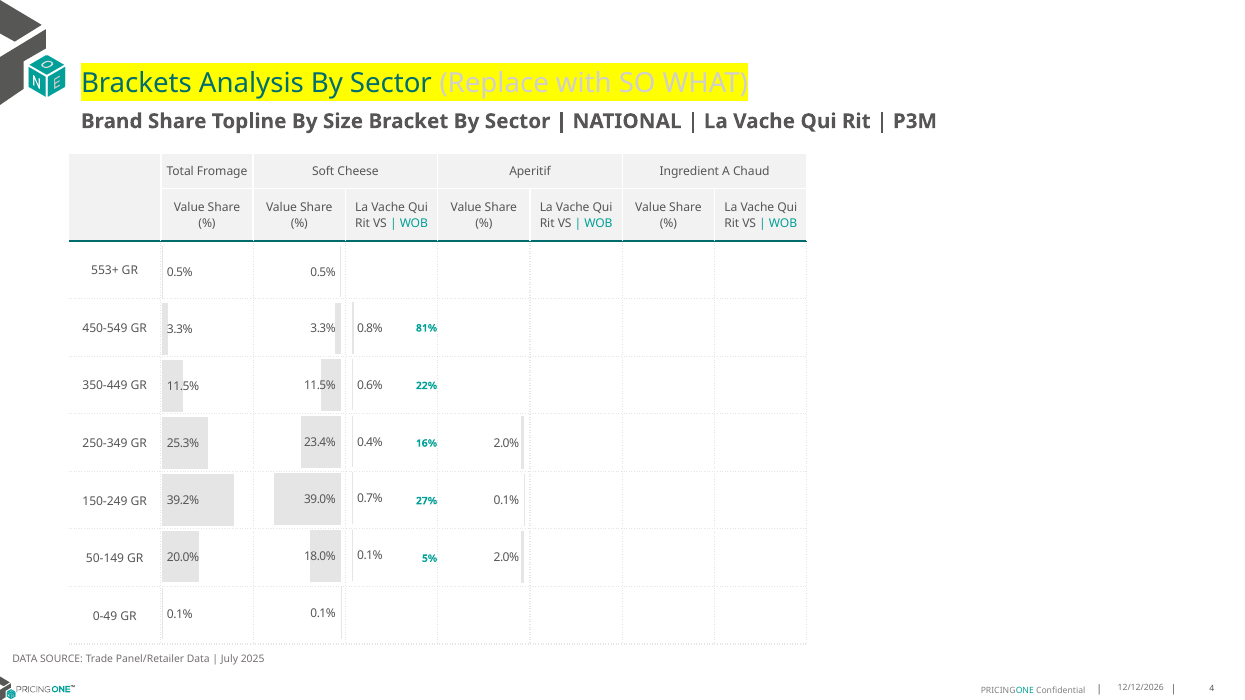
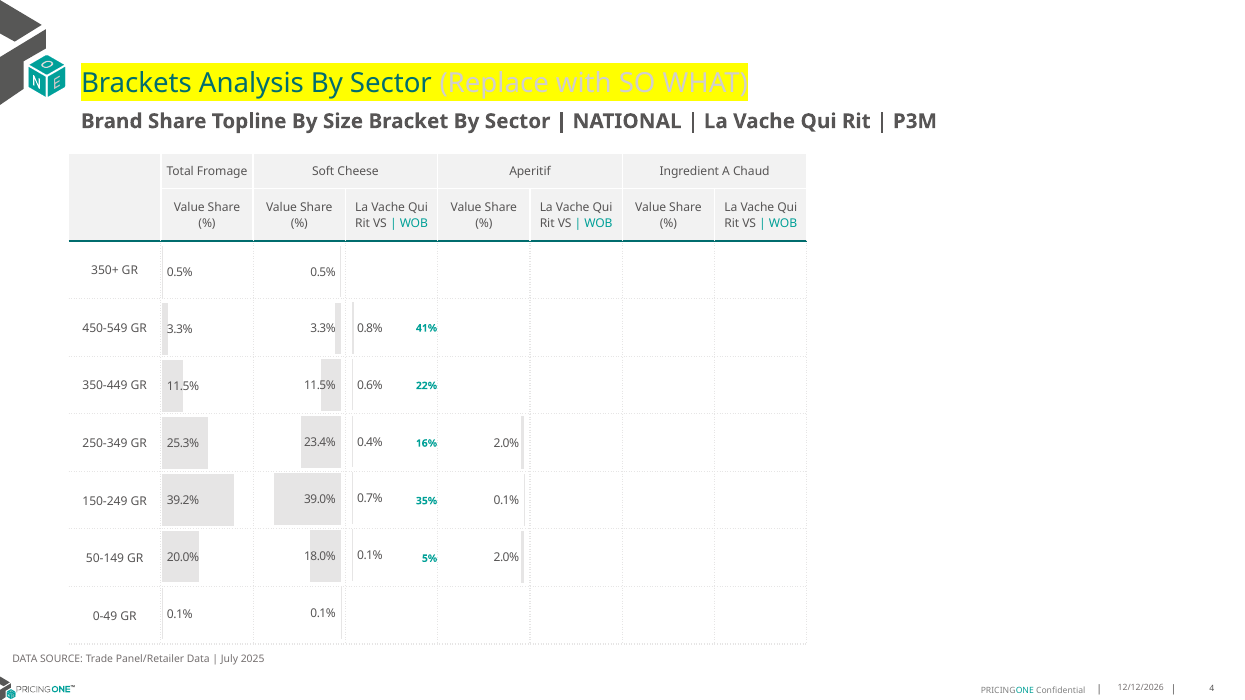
553+: 553+ -> 350+
81%: 81% -> 41%
27%: 27% -> 35%
